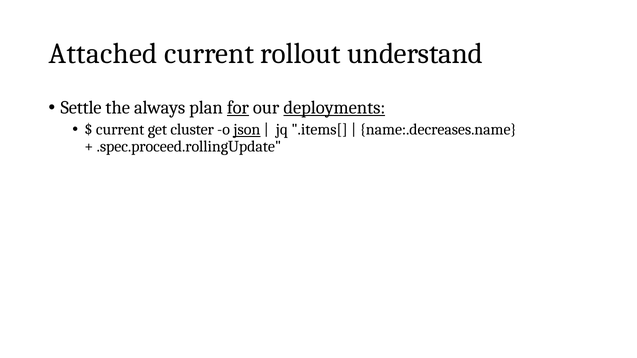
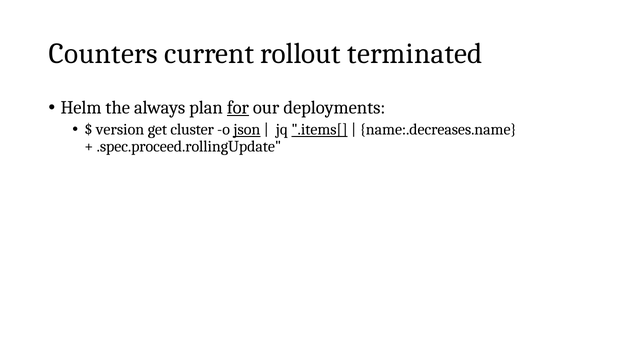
Attached: Attached -> Counters
understand: understand -> terminated
Settle: Settle -> Helm
deployments underline: present -> none
current at (120, 130): current -> version
.items[ underline: none -> present
